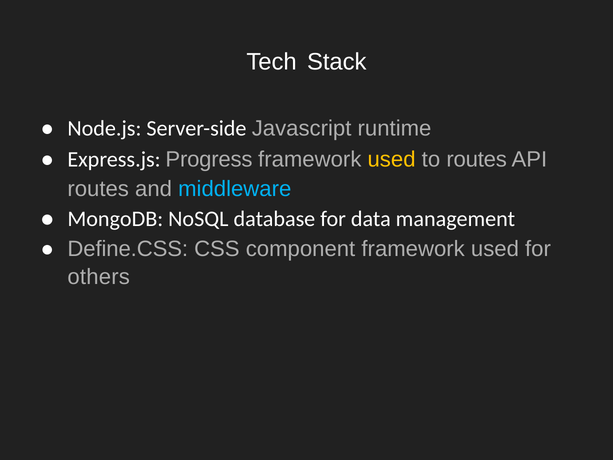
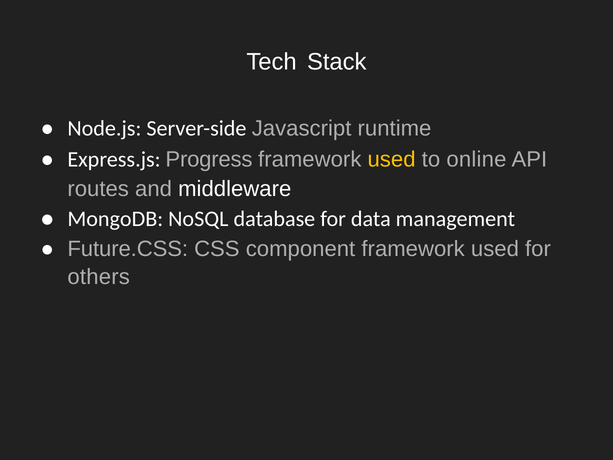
to routes: routes -> online
middleware colour: light blue -> white
Define.CSS: Define.CSS -> Future.CSS
